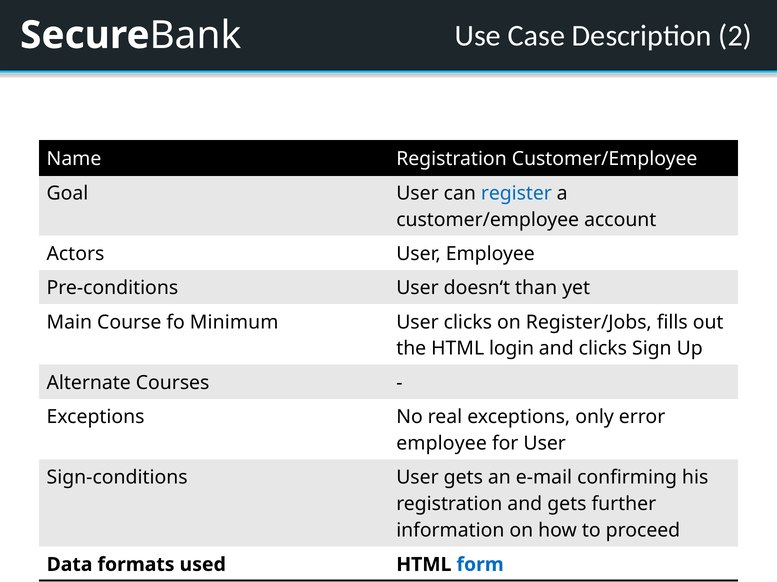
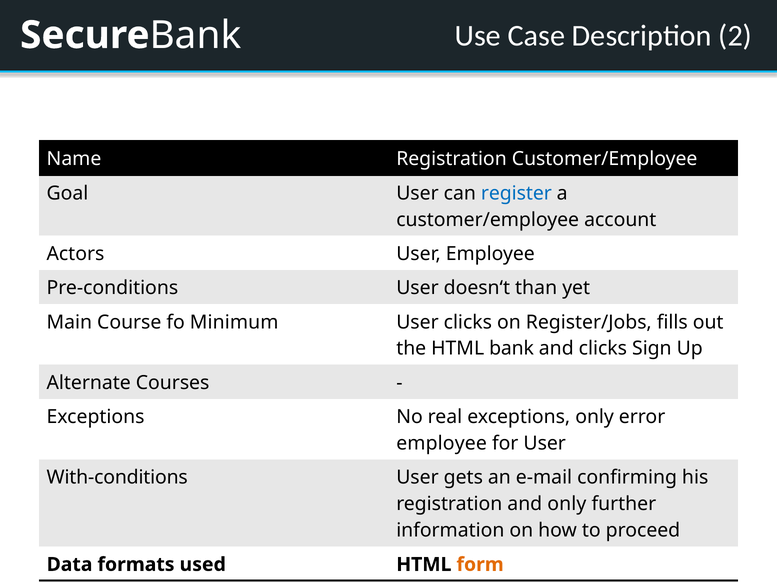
HTML login: login -> bank
Sign-conditions: Sign-conditions -> With-conditions
and gets: gets -> only
form colour: blue -> orange
